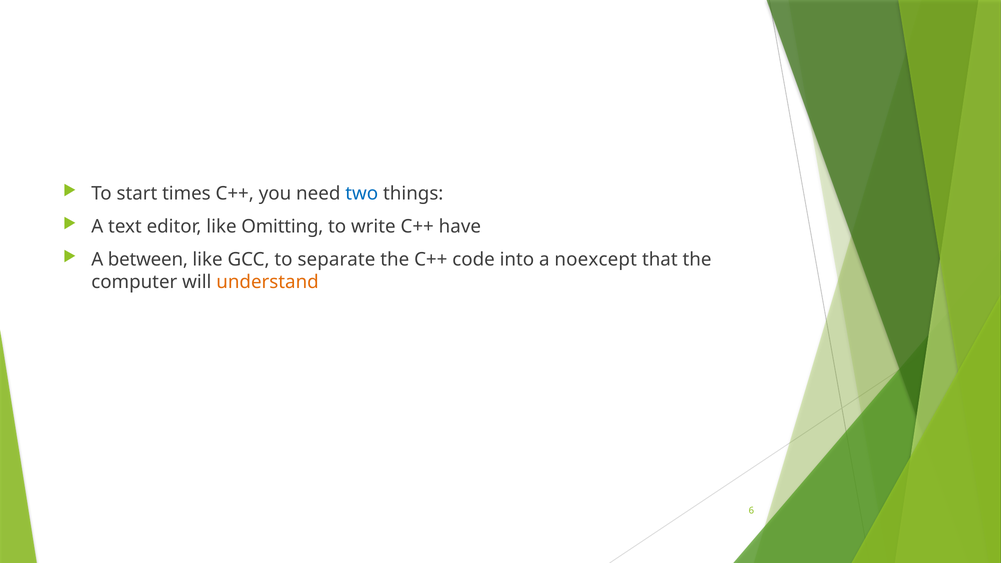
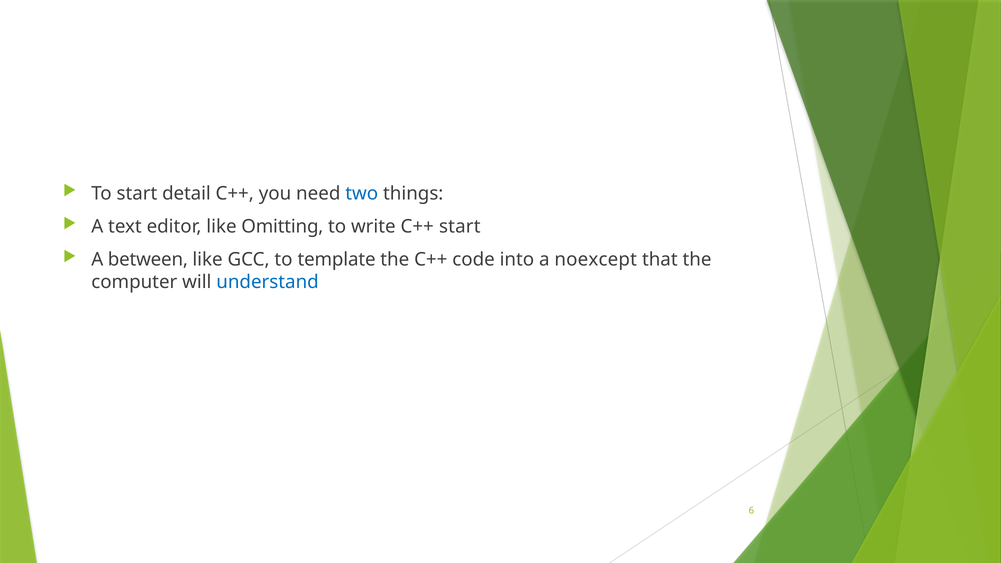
times: times -> detail
C++ have: have -> start
separate: separate -> template
understand colour: orange -> blue
